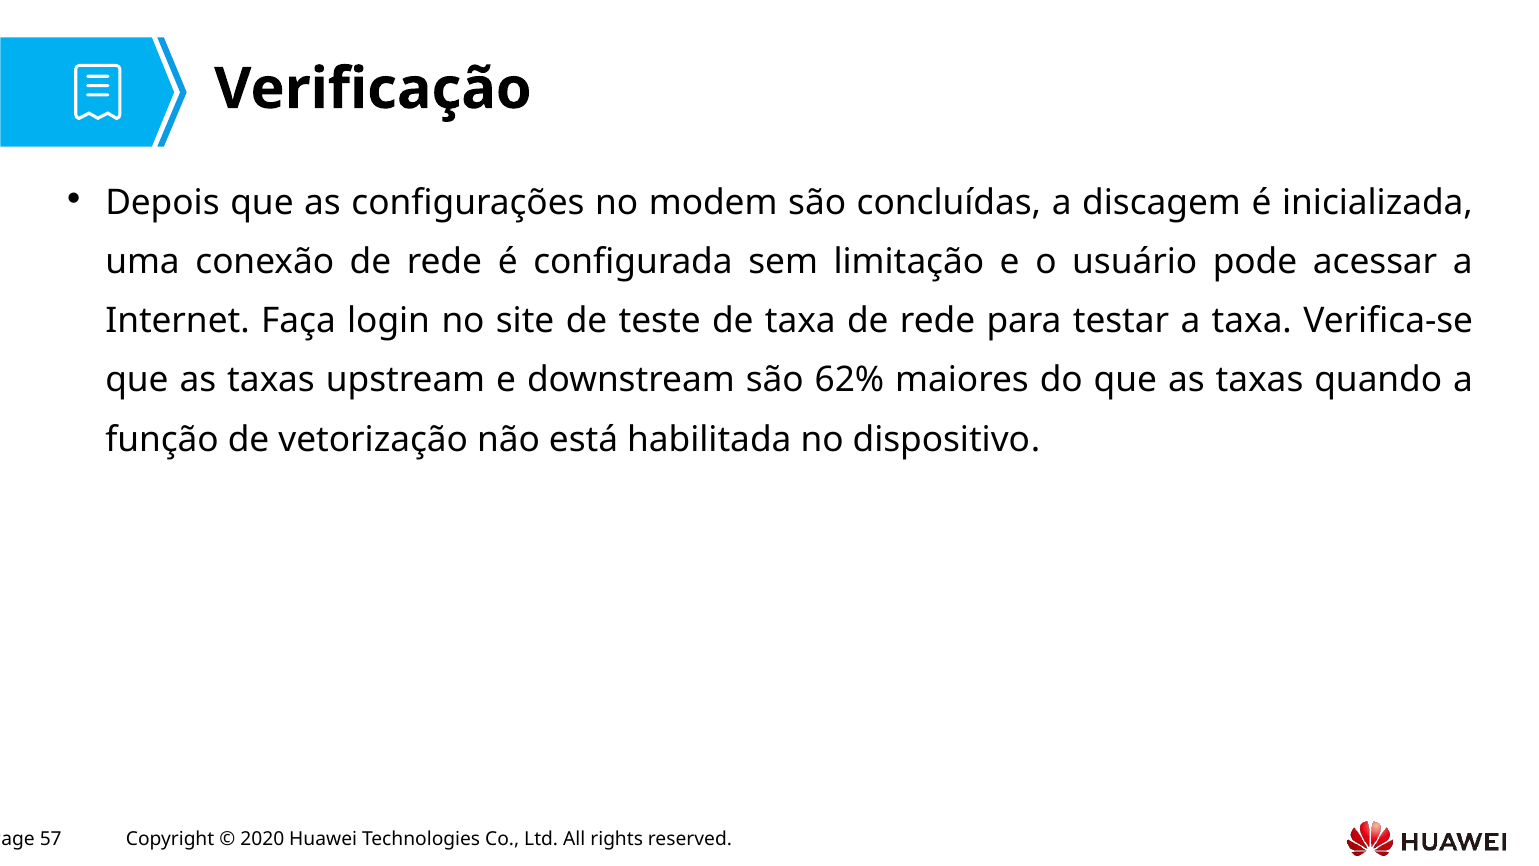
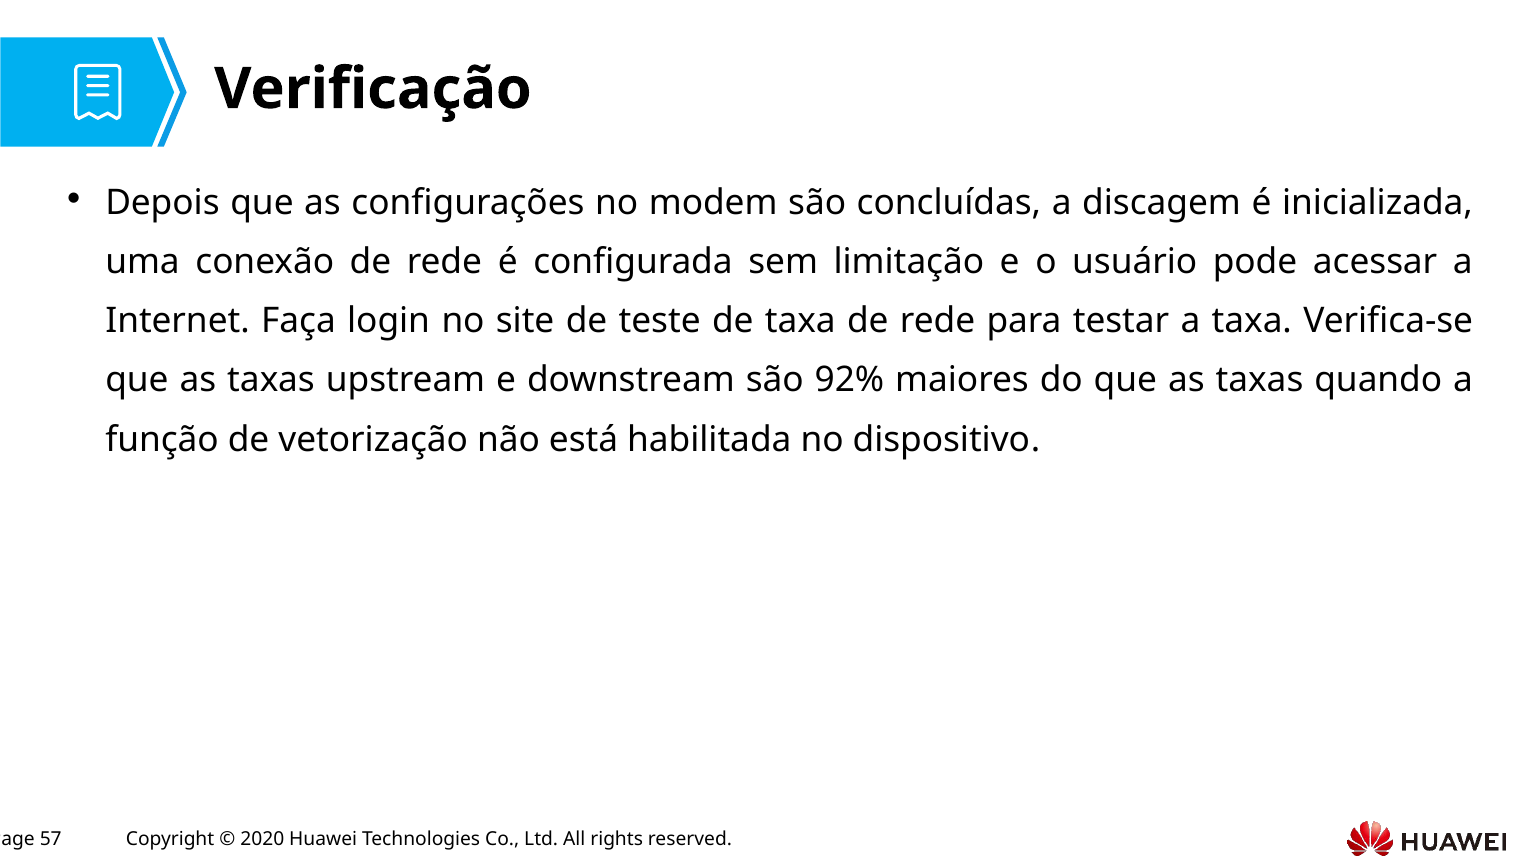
62%: 62% -> 92%
